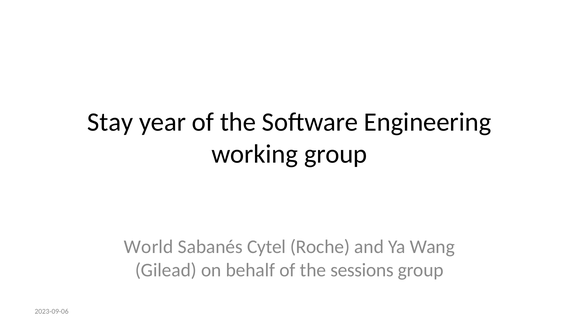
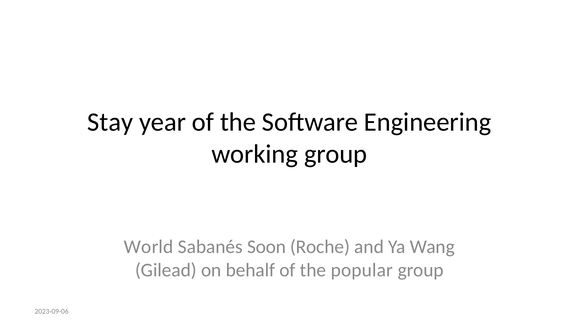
Cytel: Cytel -> Soon
sessions: sessions -> popular
